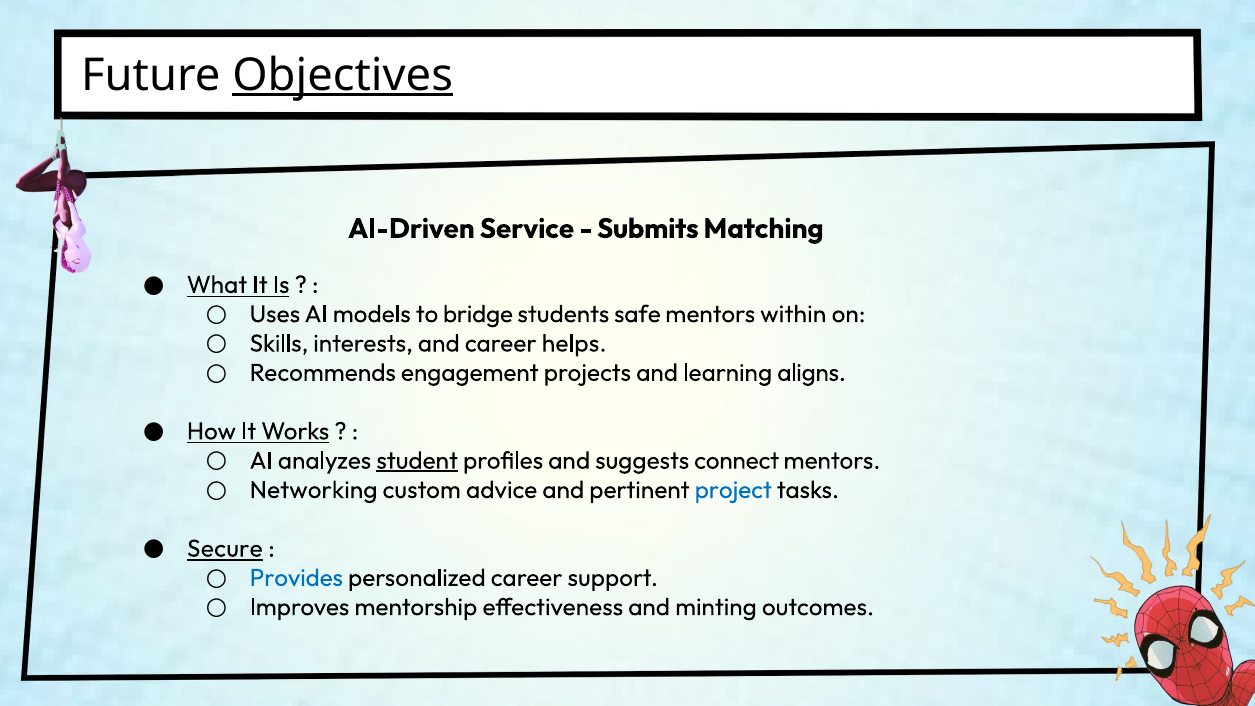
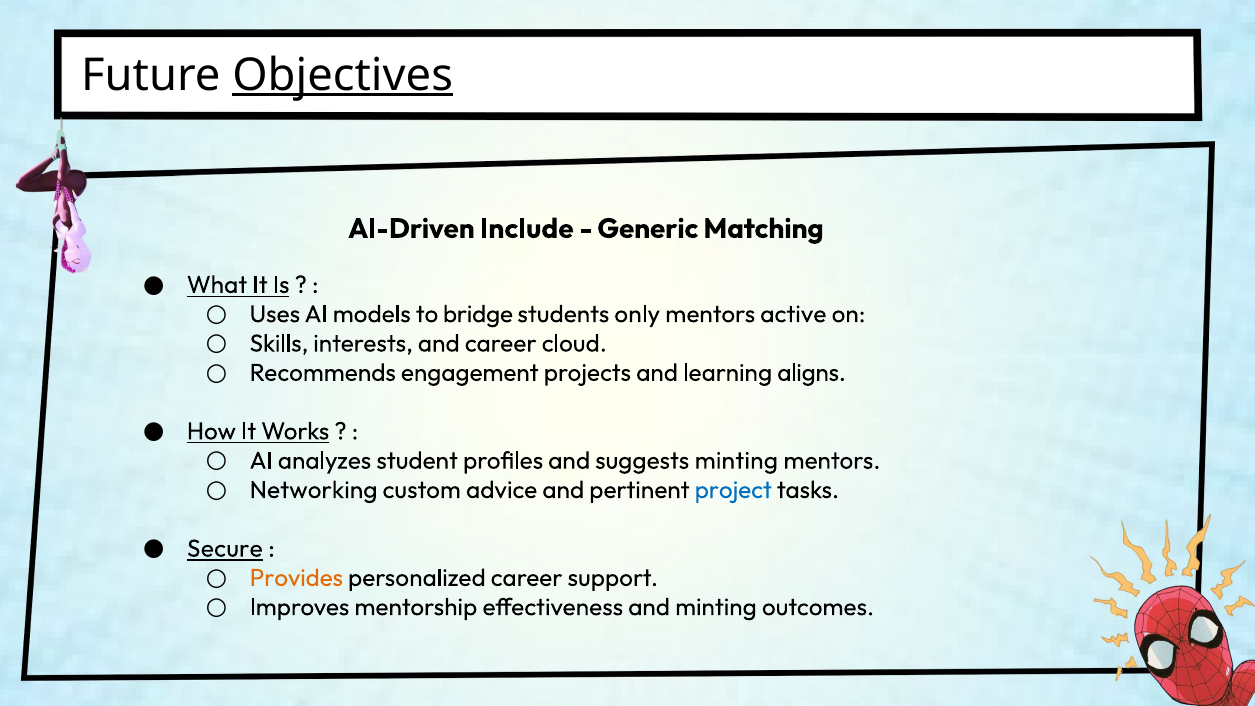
Service: Service -> Include
Submits: Submits -> Generic
safe: safe -> only
within: within -> active
helps: helps -> cloud
student underline: present -> none
suggests connect: connect -> minting
Provides colour: blue -> orange
